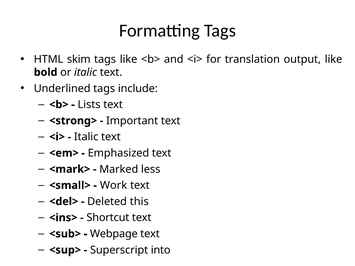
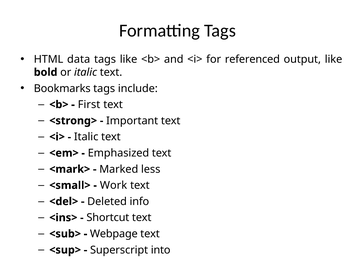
skim: skim -> data
translation: translation -> referenced
Underlined: Underlined -> Bookmarks
Lists: Lists -> First
this: this -> info
